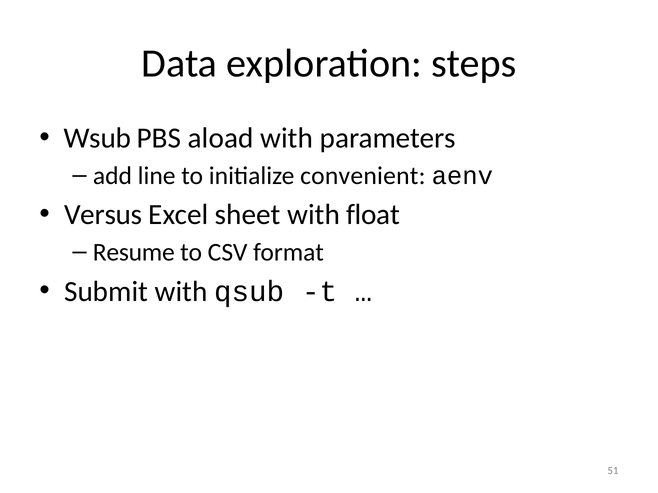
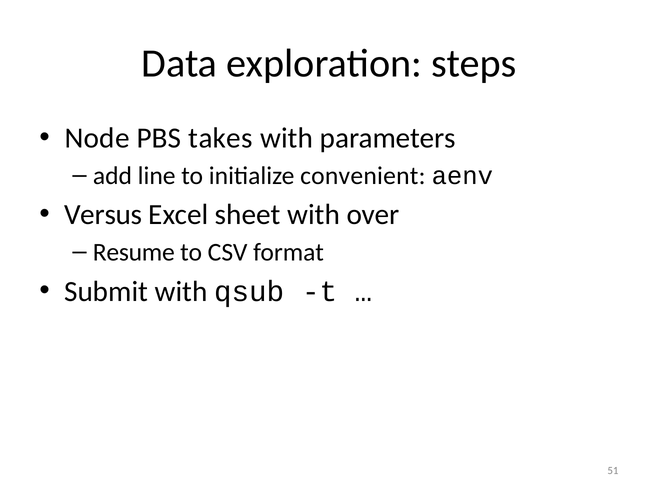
Wsub: Wsub -> Node
aload: aload -> takes
float: float -> over
